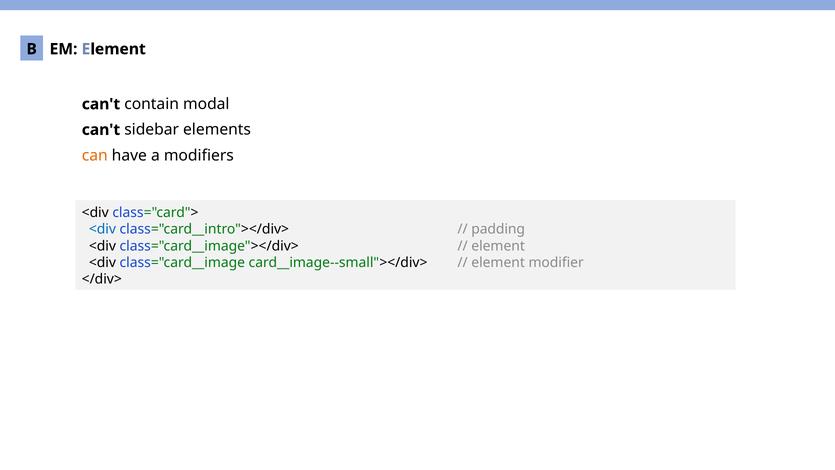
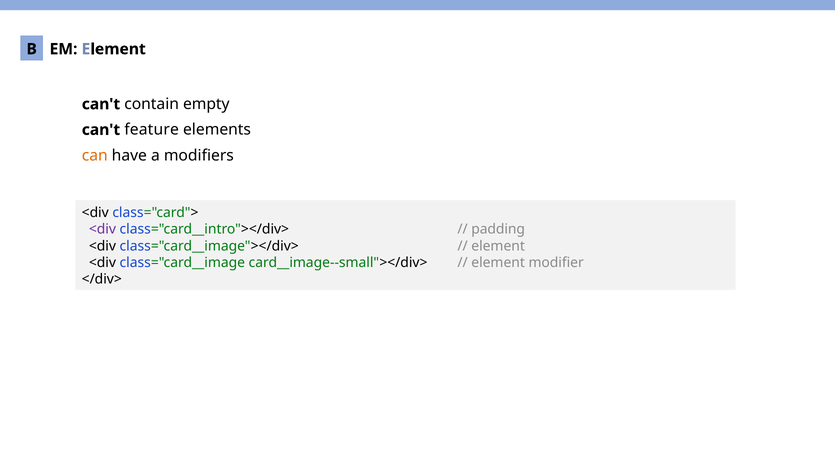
modal: modal -> empty
sidebar: sidebar -> feature
<div at (102, 229) colour: blue -> purple
